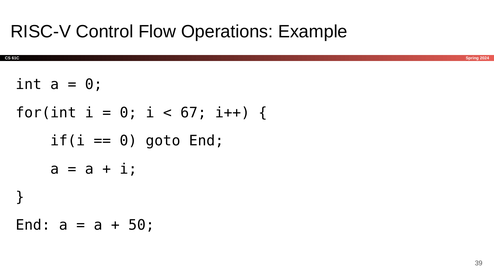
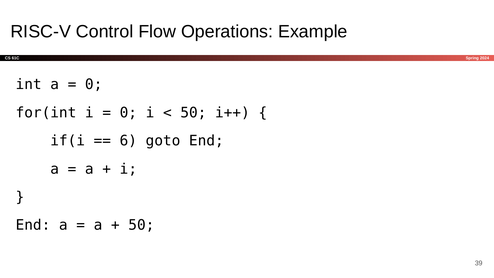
67 at (193, 113): 67 -> 50
0 at (128, 141): 0 -> 6
